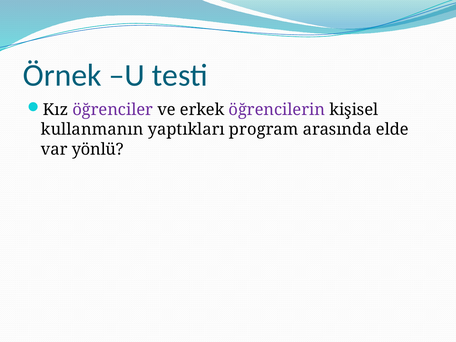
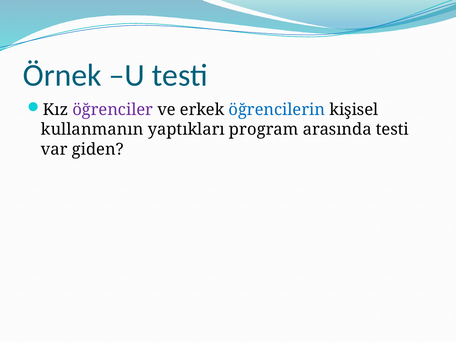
öğrencilerin colour: purple -> blue
arasında elde: elde -> testi
yönlü: yönlü -> giden
